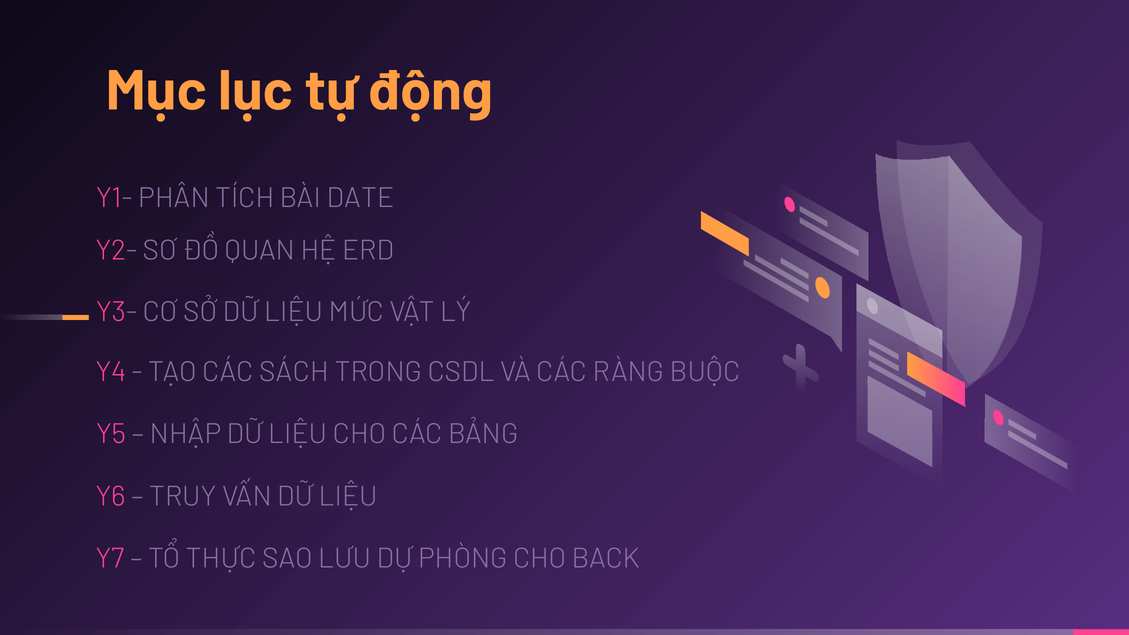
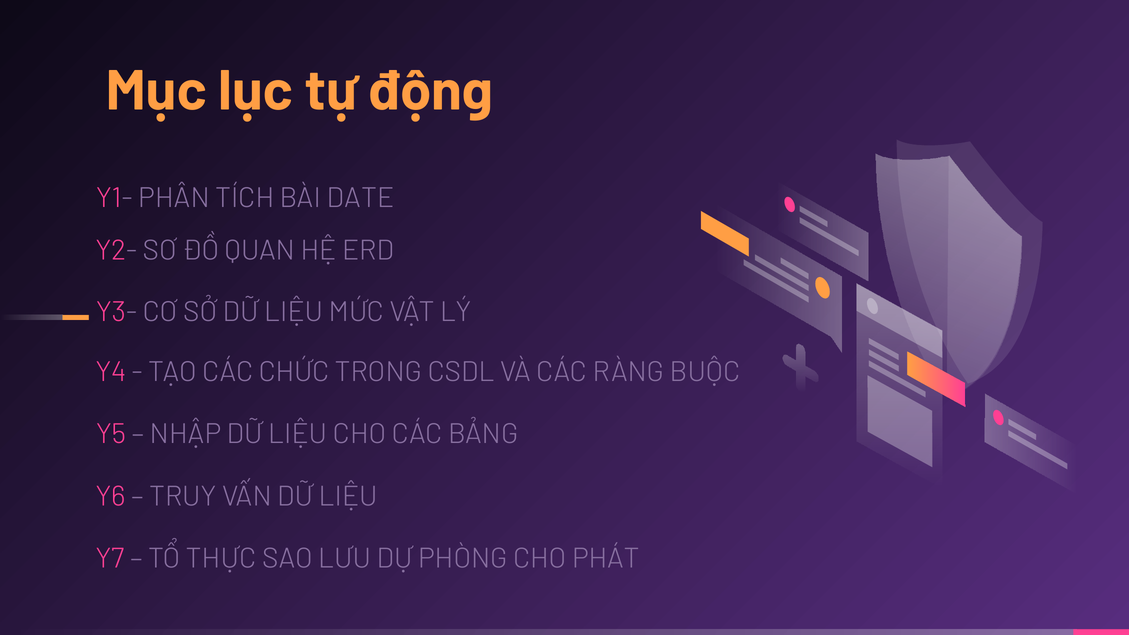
SÁCH: SÁCH -> CHỨC
BACK: BACK -> PHÁT
